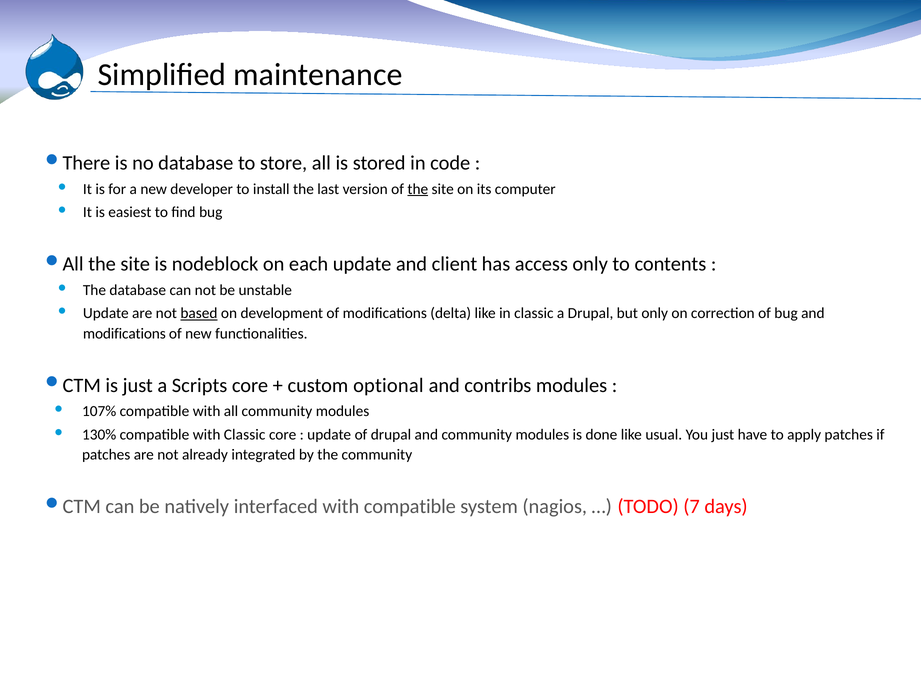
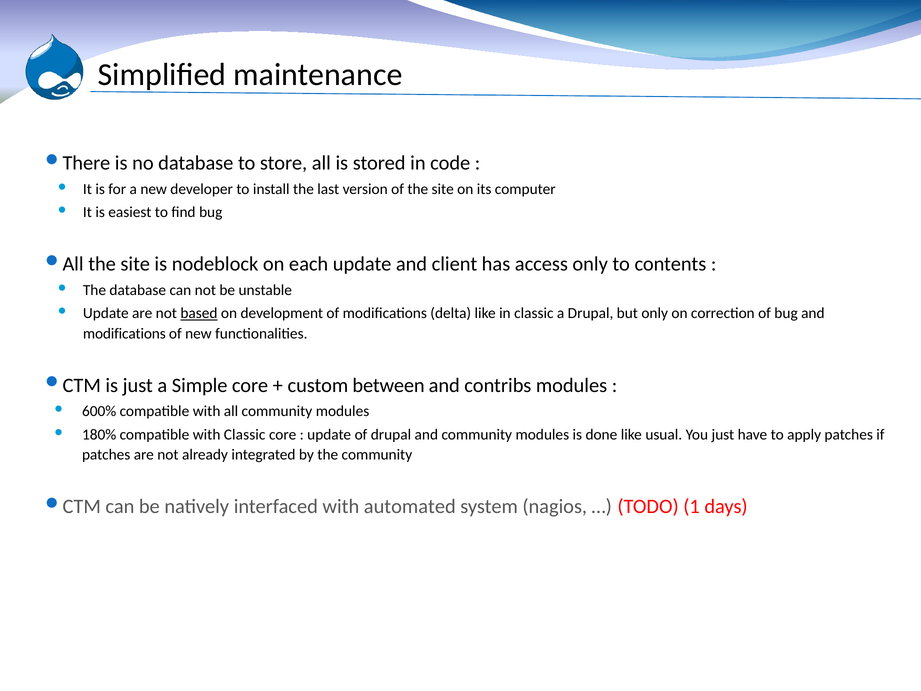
the at (418, 189) underline: present -> none
Scripts: Scripts -> Simple
optional: optional -> between
107%: 107% -> 600%
130%: 130% -> 180%
with compatible: compatible -> automated
7: 7 -> 1
